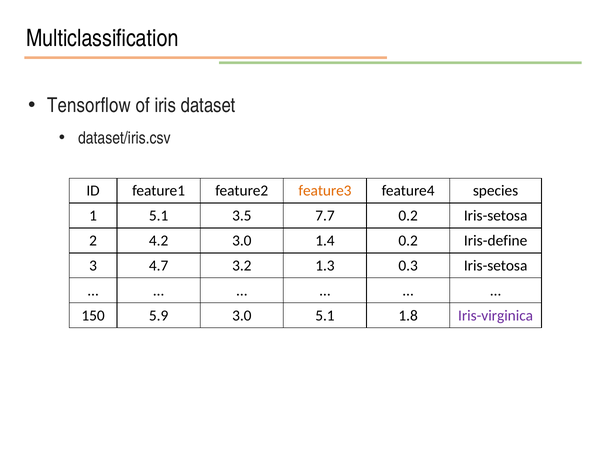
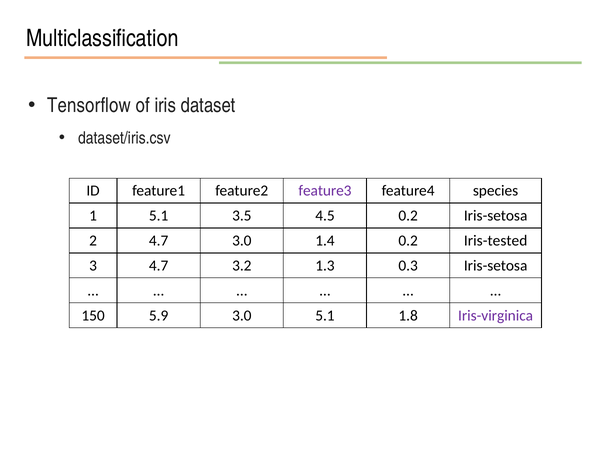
feature3 colour: orange -> purple
7.7: 7.7 -> 4.5
2 4.2: 4.2 -> 4.7
Iris-define: Iris-define -> Iris-tested
